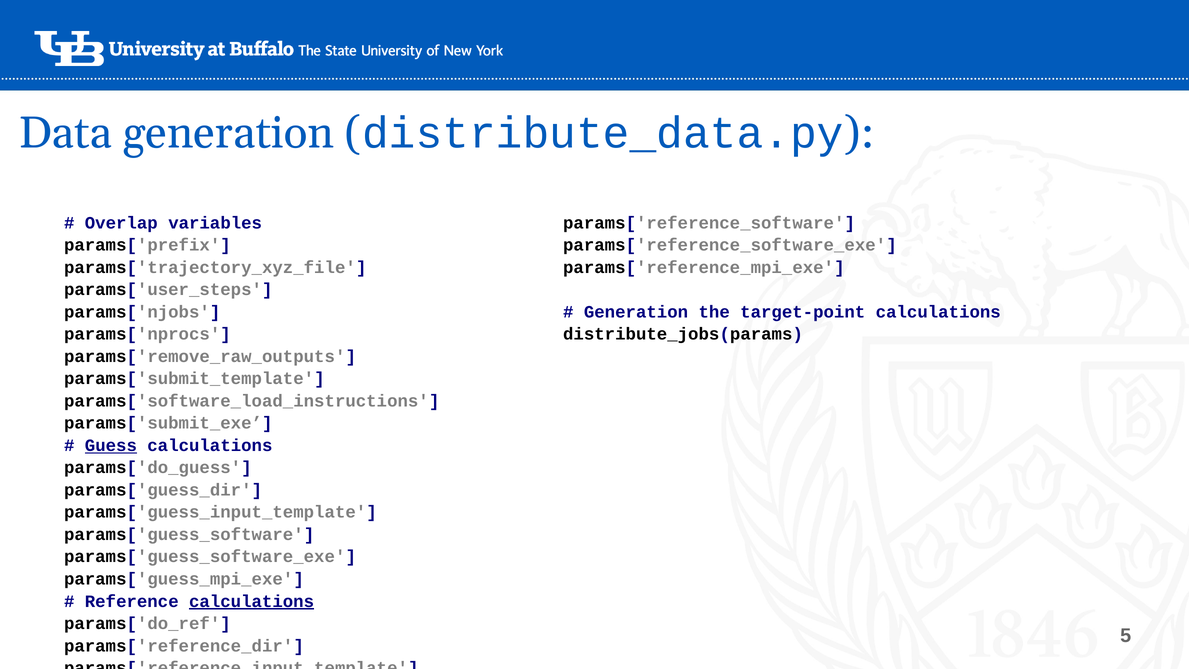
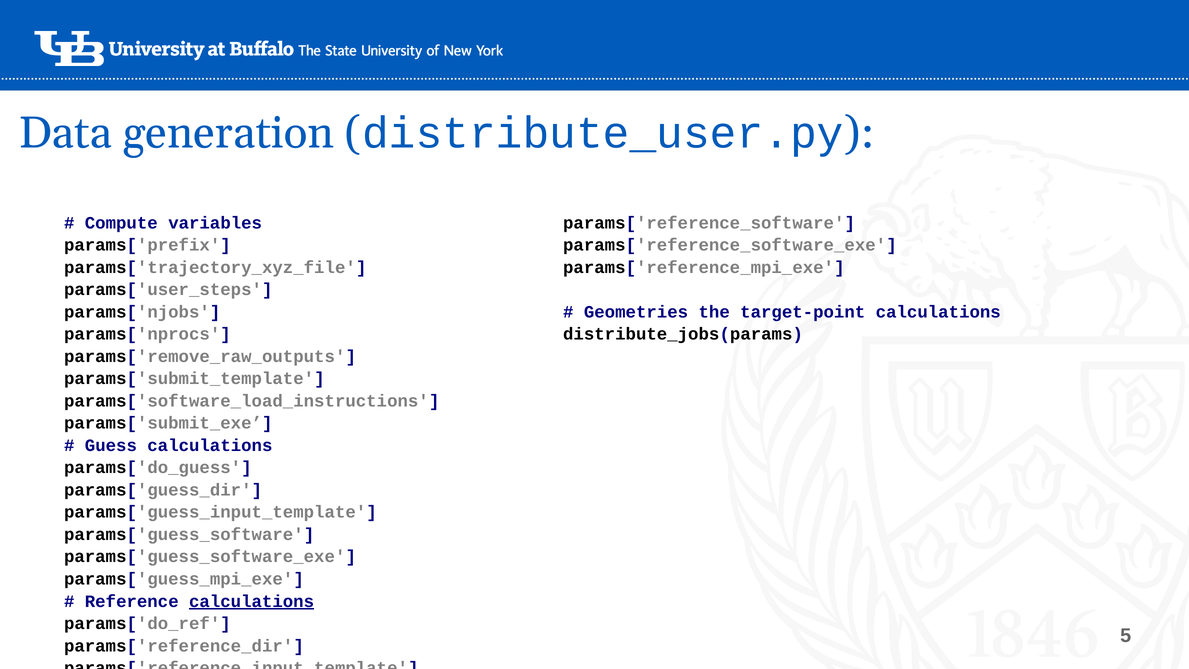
distribute_data.py: distribute_data.py -> distribute_user.py
Overlap: Overlap -> Compute
Generation at (636, 312): Generation -> Geometries
Guess underline: present -> none
